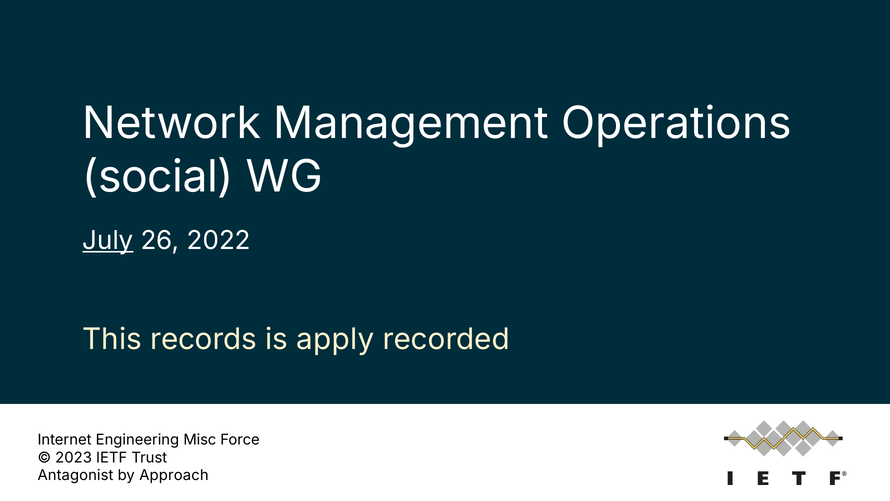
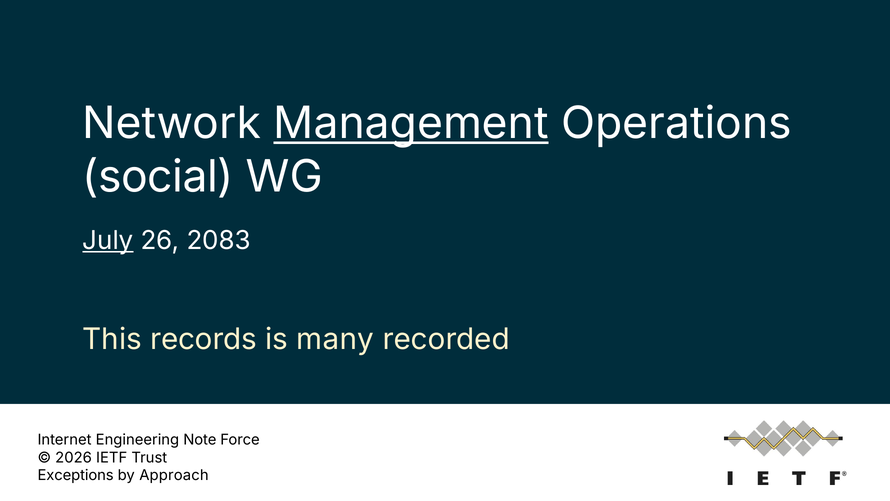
Management underline: none -> present
2022: 2022 -> 2083
apply: apply -> many
Misc: Misc -> Note
2023: 2023 -> 2026
Antagonist: Antagonist -> Exceptions
